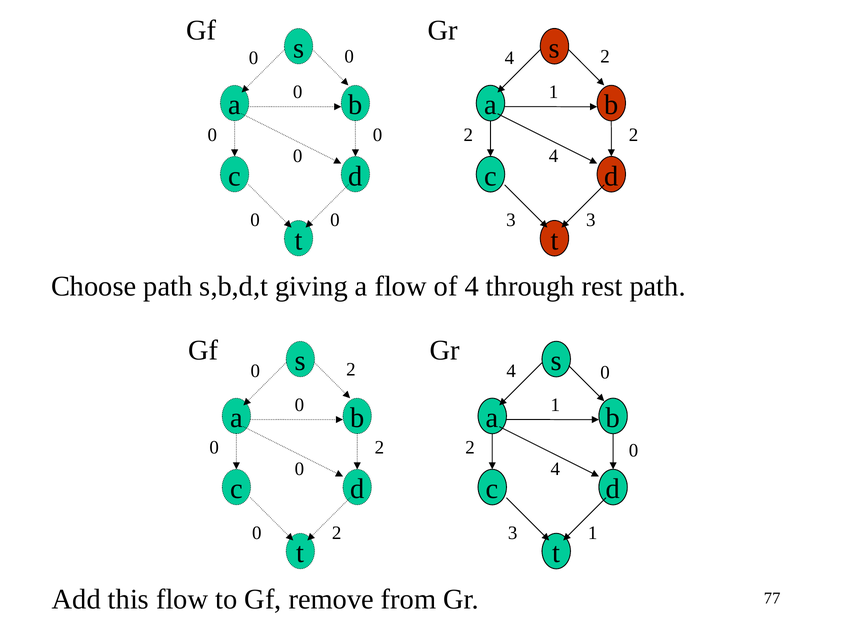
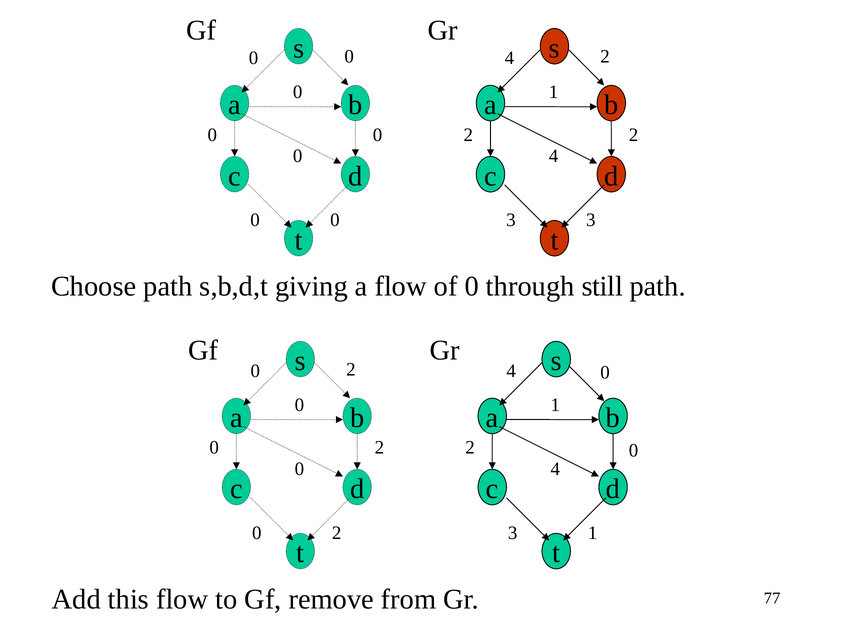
of 4: 4 -> 0
rest: rest -> still
